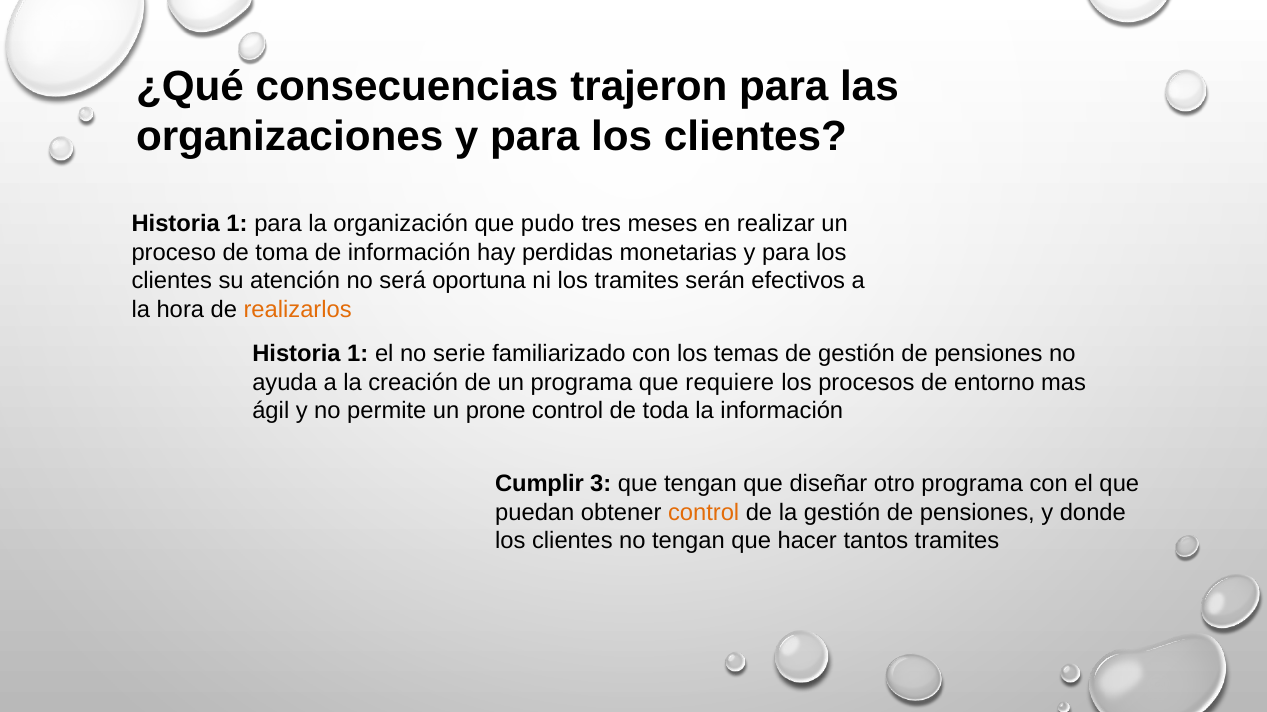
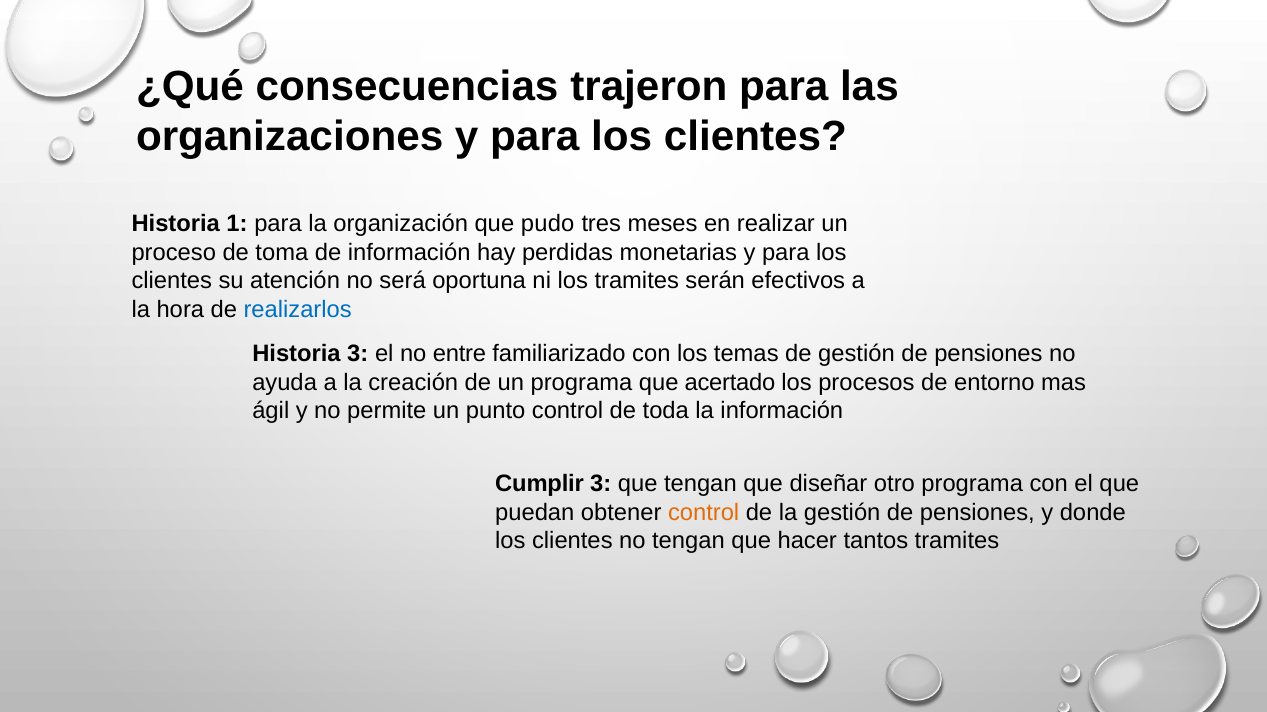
realizarlos colour: orange -> blue
1 at (358, 354): 1 -> 3
serie: serie -> entre
requiere: requiere -> acertado
prone: prone -> punto
